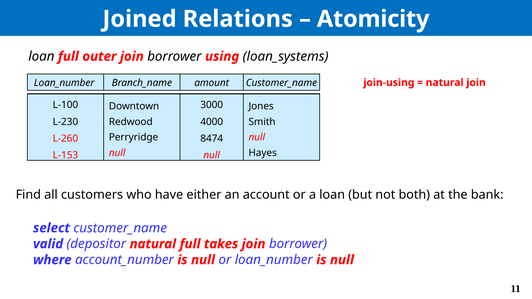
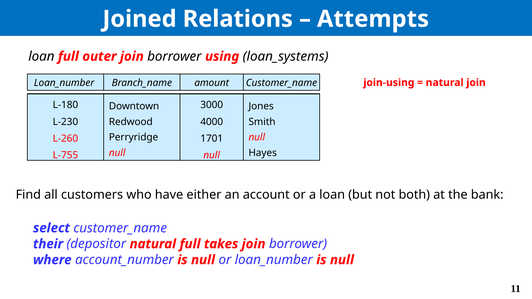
Atomicity: Atomicity -> Attempts
L-100: L-100 -> L-180
8474: 8474 -> 1701
L-153: L-153 -> L-755
valid: valid -> their
